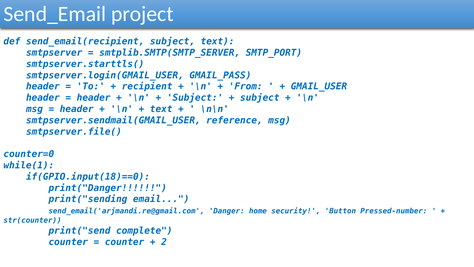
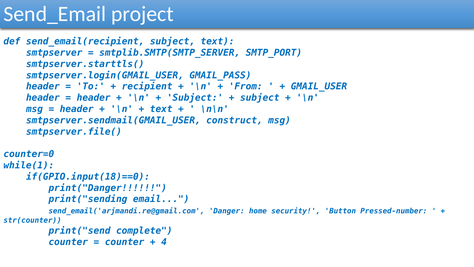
reference: reference -> construct
2: 2 -> 4
